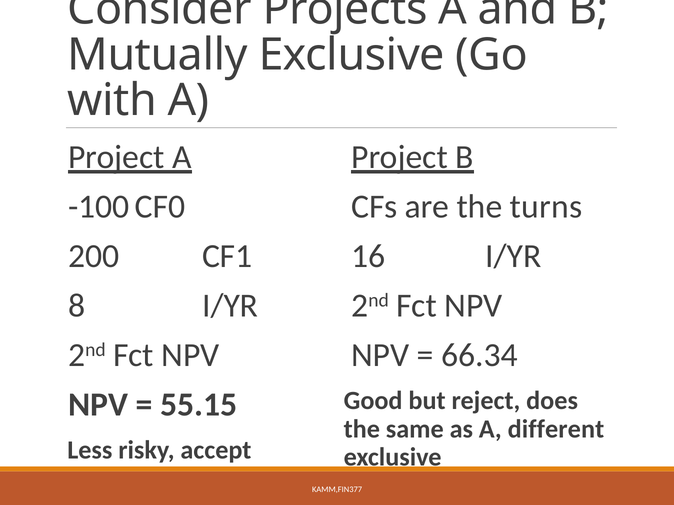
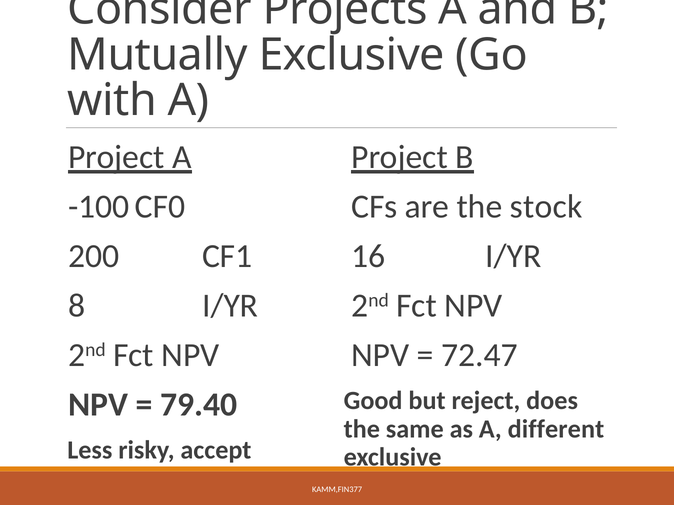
turns: turns -> stock
66.34: 66.34 -> 72.47
55.15: 55.15 -> 79.40
